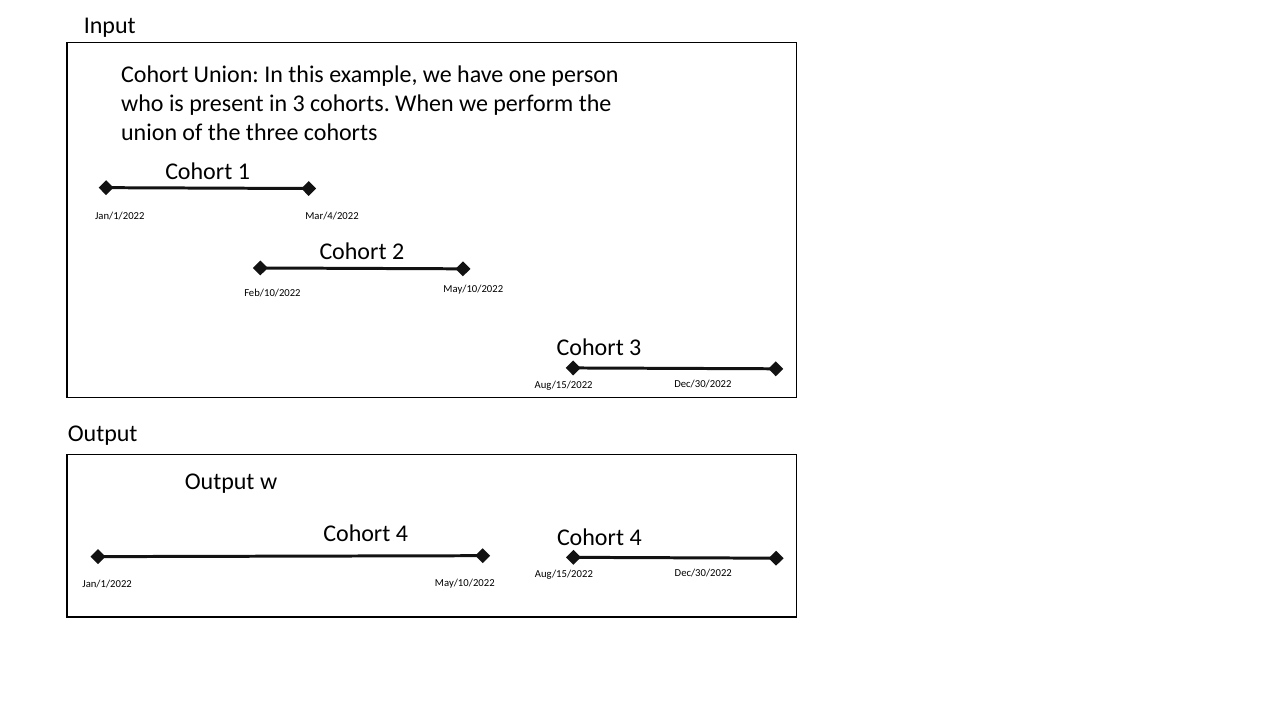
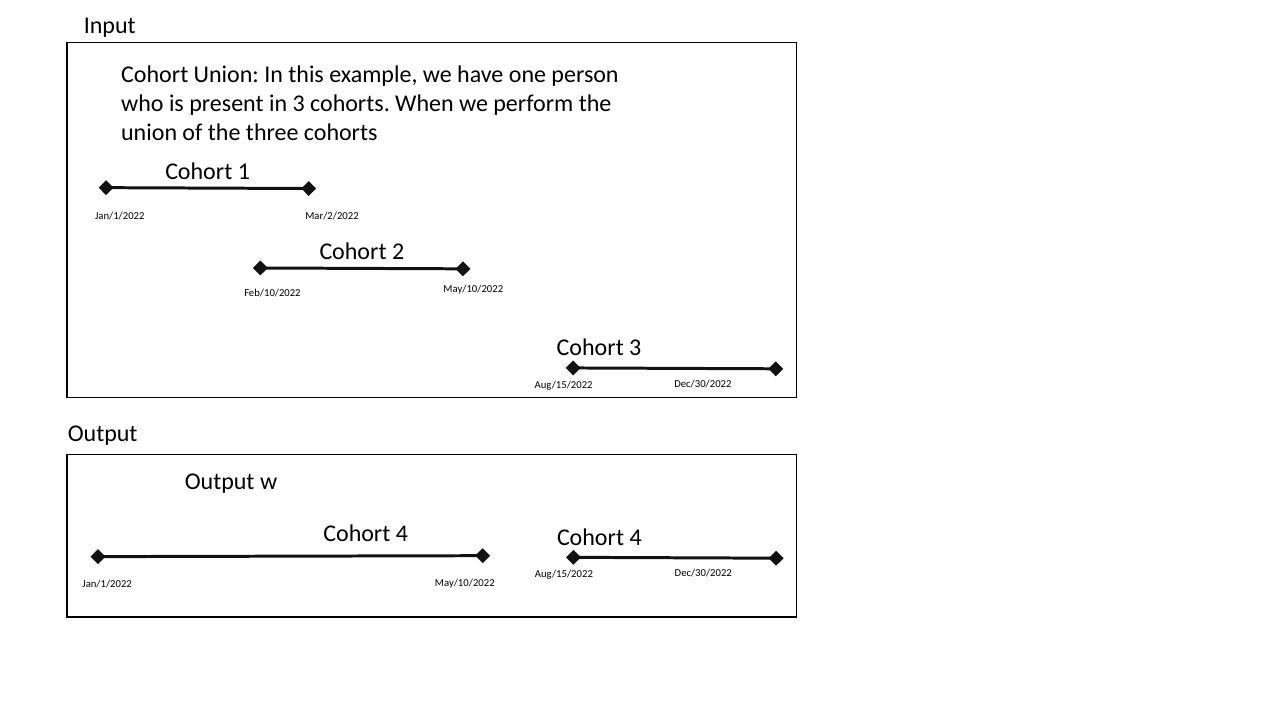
Mar/4/2022: Mar/4/2022 -> Mar/2/2022
